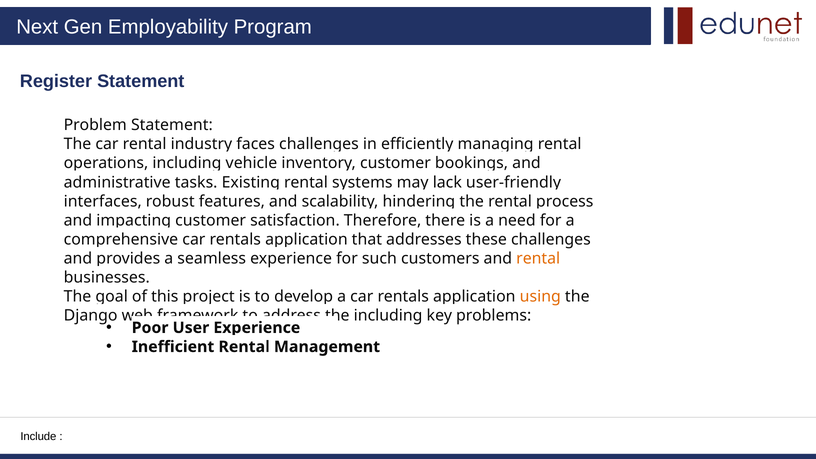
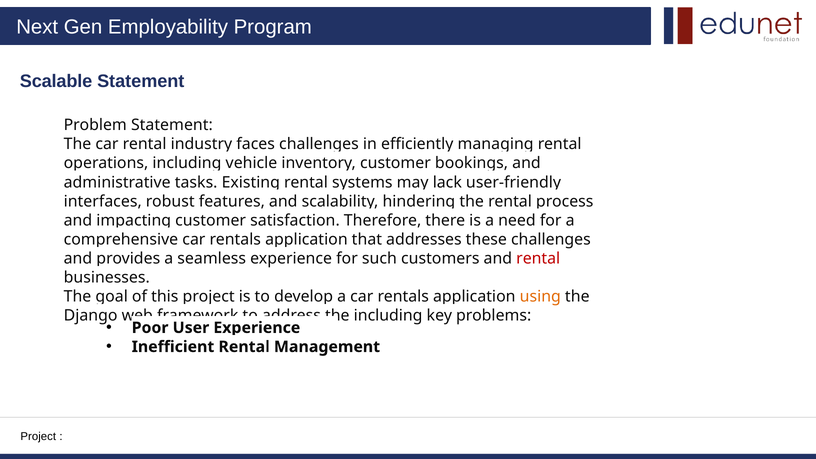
Register: Register -> Scalable
rental at (538, 259) colour: orange -> red
Include at (38, 436): Include -> Project
